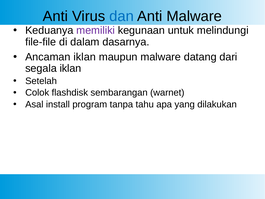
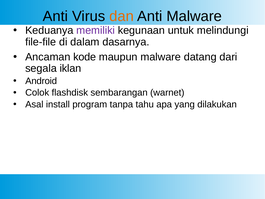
dan colour: blue -> orange
Ancaman iklan: iklan -> kode
Setelah: Setelah -> Android
